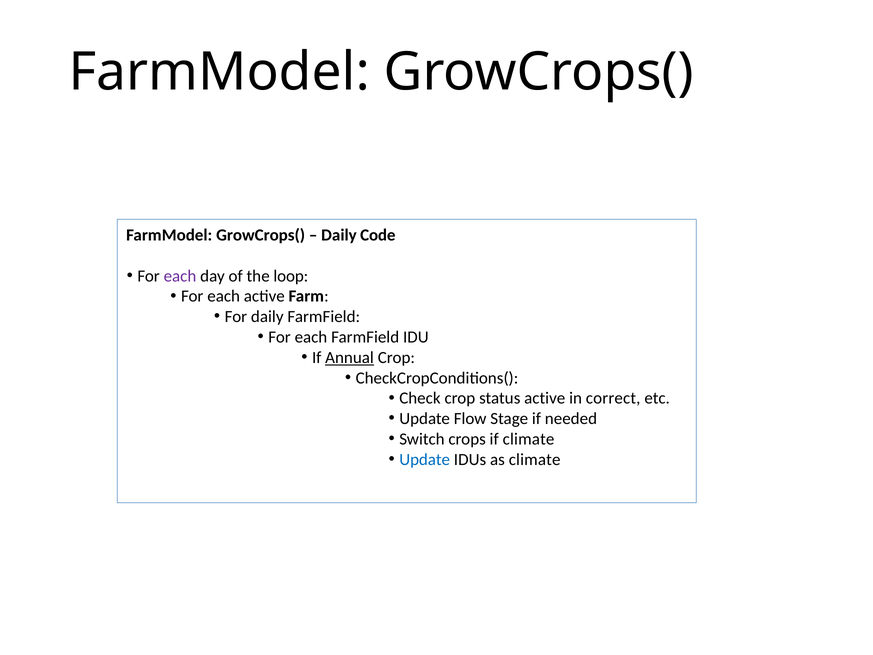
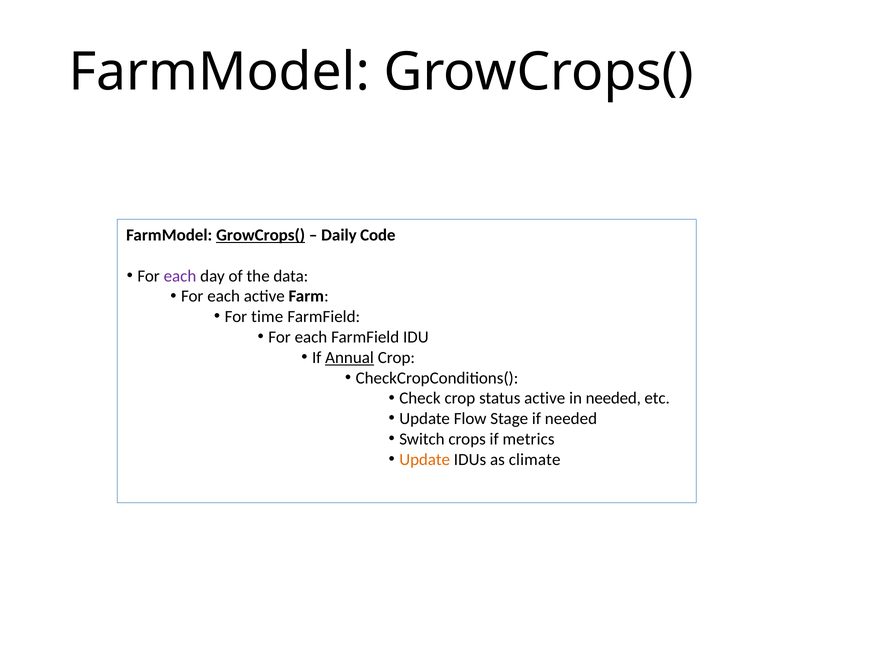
GrowCrops( at (261, 235) underline: none -> present
loop: loop -> data
For daily: daily -> time
in correct: correct -> needed
if climate: climate -> metrics
Update at (425, 459) colour: blue -> orange
